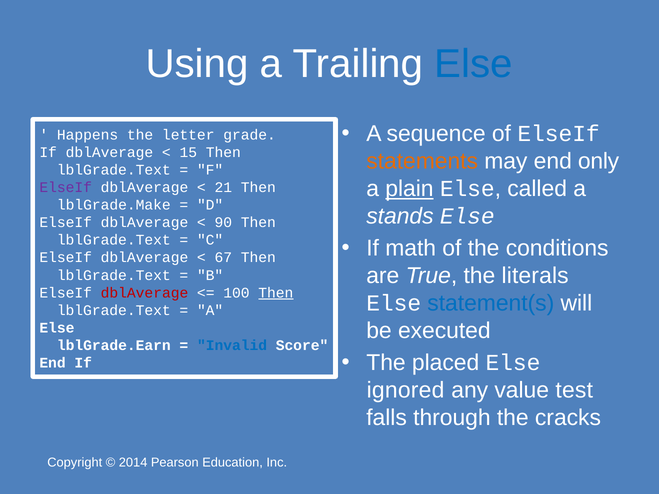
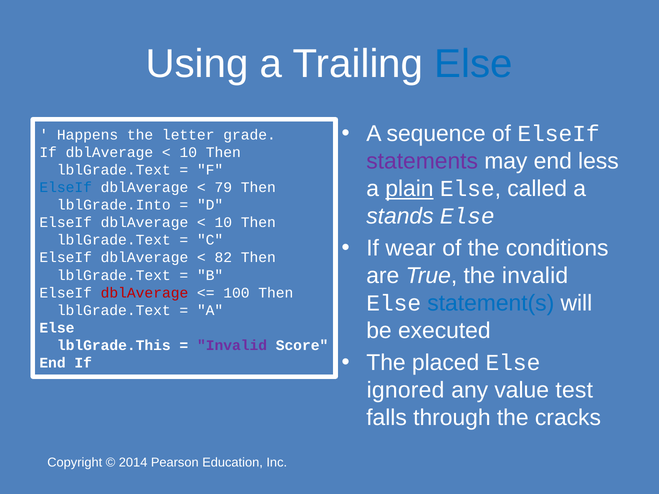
15 at (188, 152): 15 -> 10
statements colour: orange -> purple
only: only -> less
ElseIf at (66, 188) colour: purple -> blue
21: 21 -> 79
lblGrade.Make: lblGrade.Make -> lblGrade.Into
90 at (223, 223): 90 -> 10
math: math -> wear
67: 67 -> 82
the literals: literals -> invalid
Then at (276, 293) underline: present -> none
lblGrade.Earn: lblGrade.Earn -> lblGrade.This
Invalid at (232, 346) colour: blue -> purple
